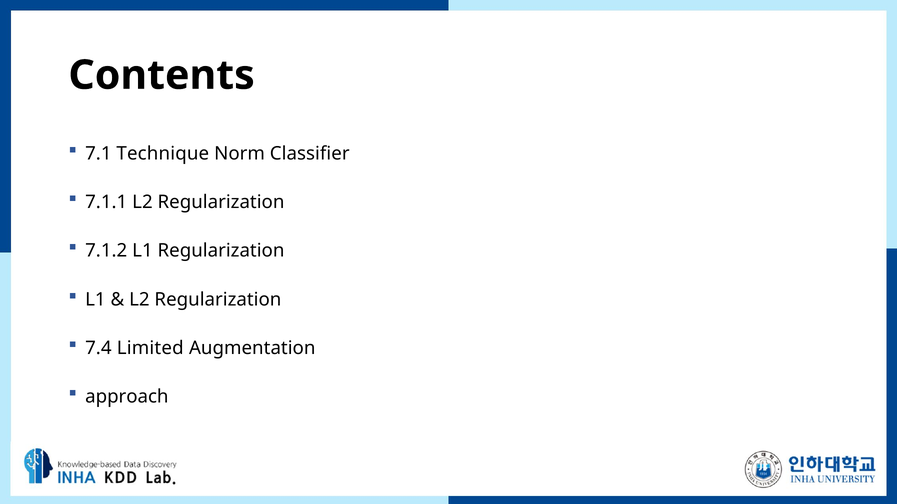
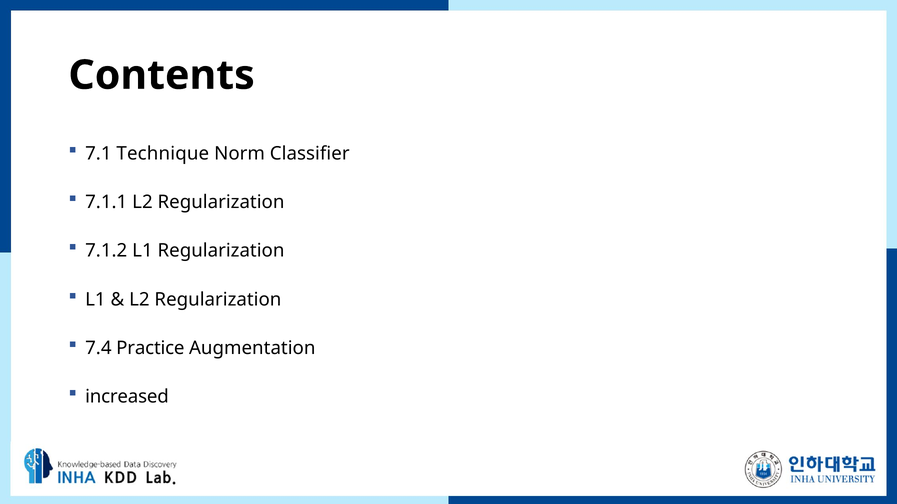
Limited: Limited -> Practice
approach: approach -> increased
